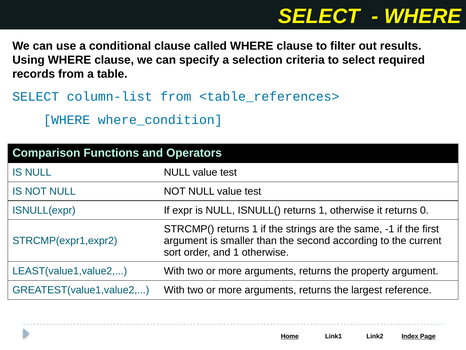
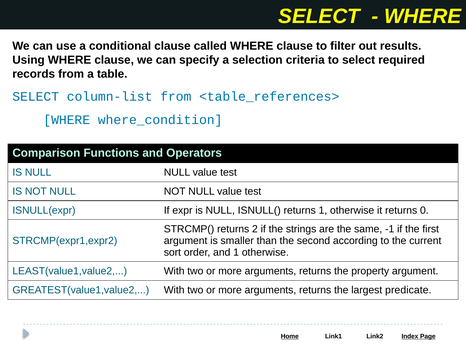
STRCMP( returns 1: 1 -> 2
reference: reference -> predicate
